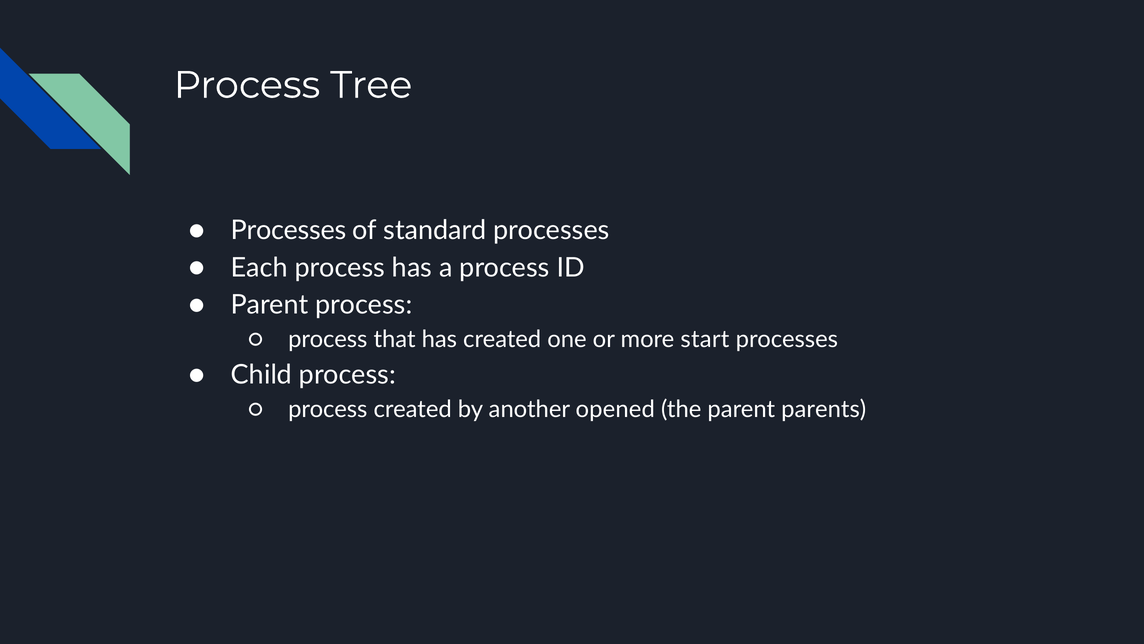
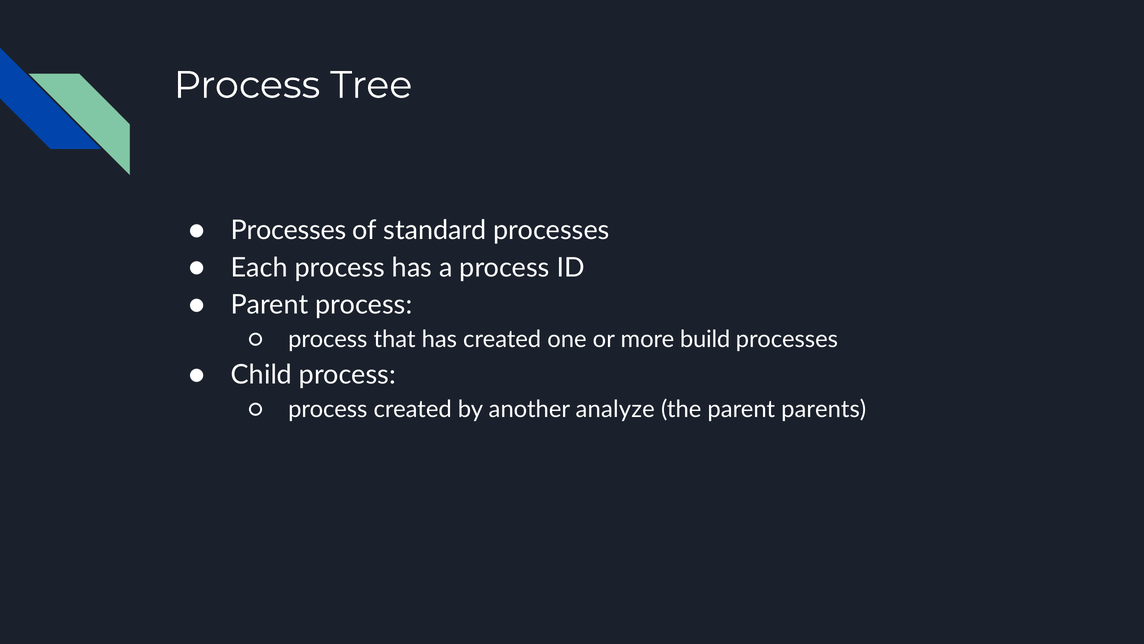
start: start -> build
opened: opened -> analyze
